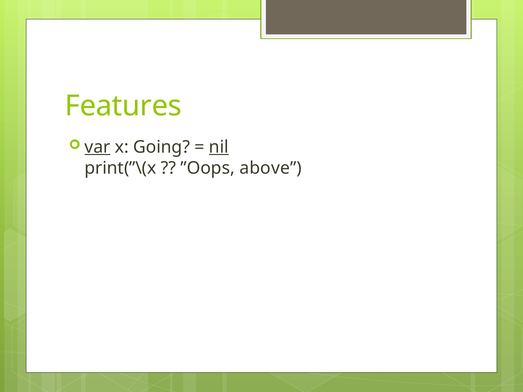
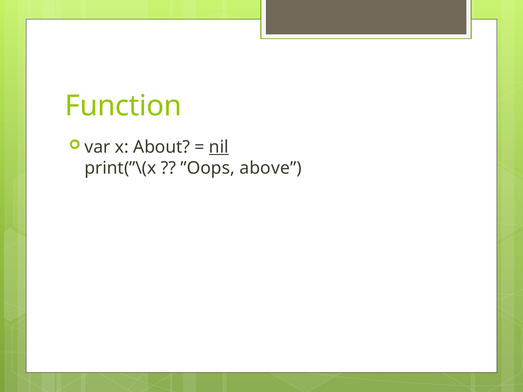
Features: Features -> Function
var underline: present -> none
Going: Going -> About
